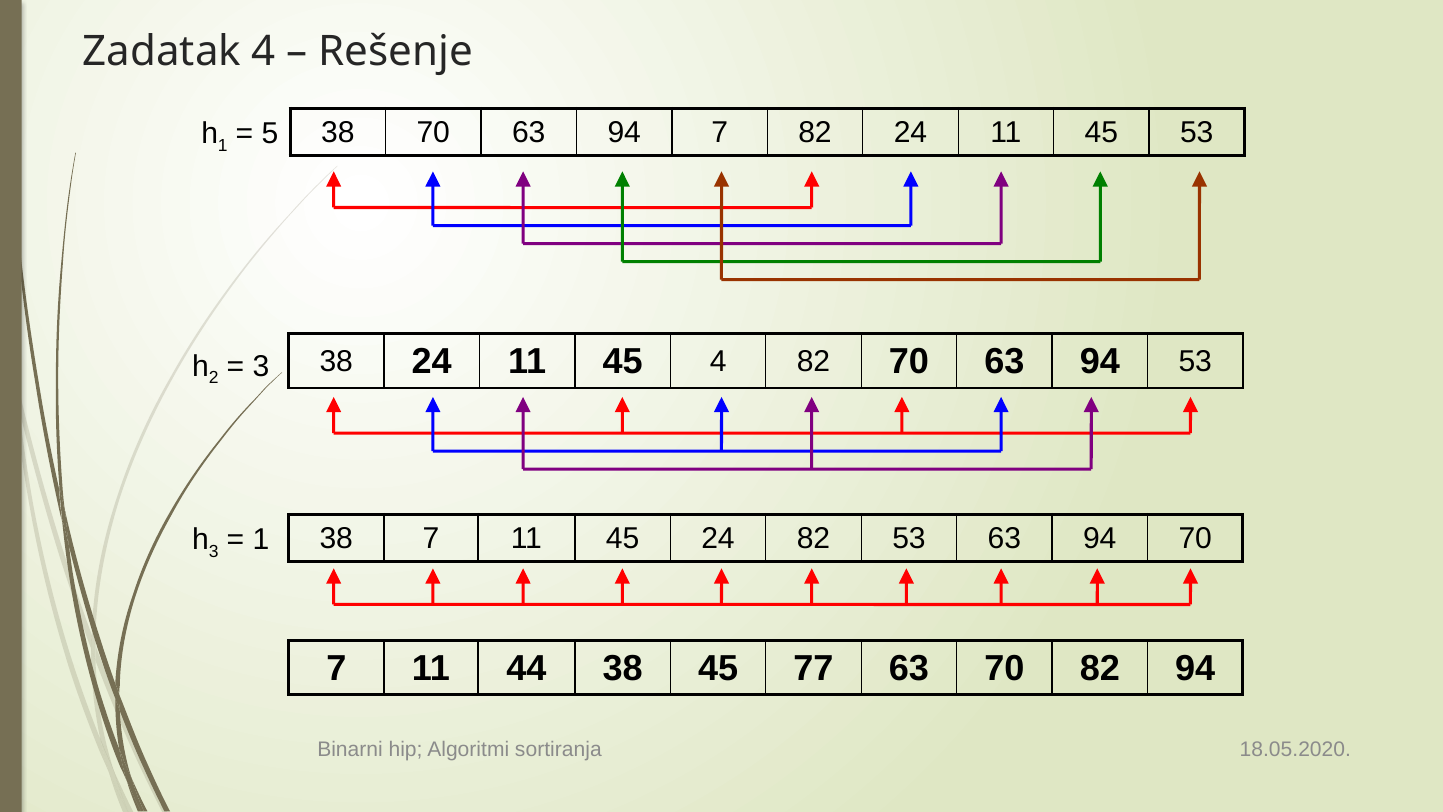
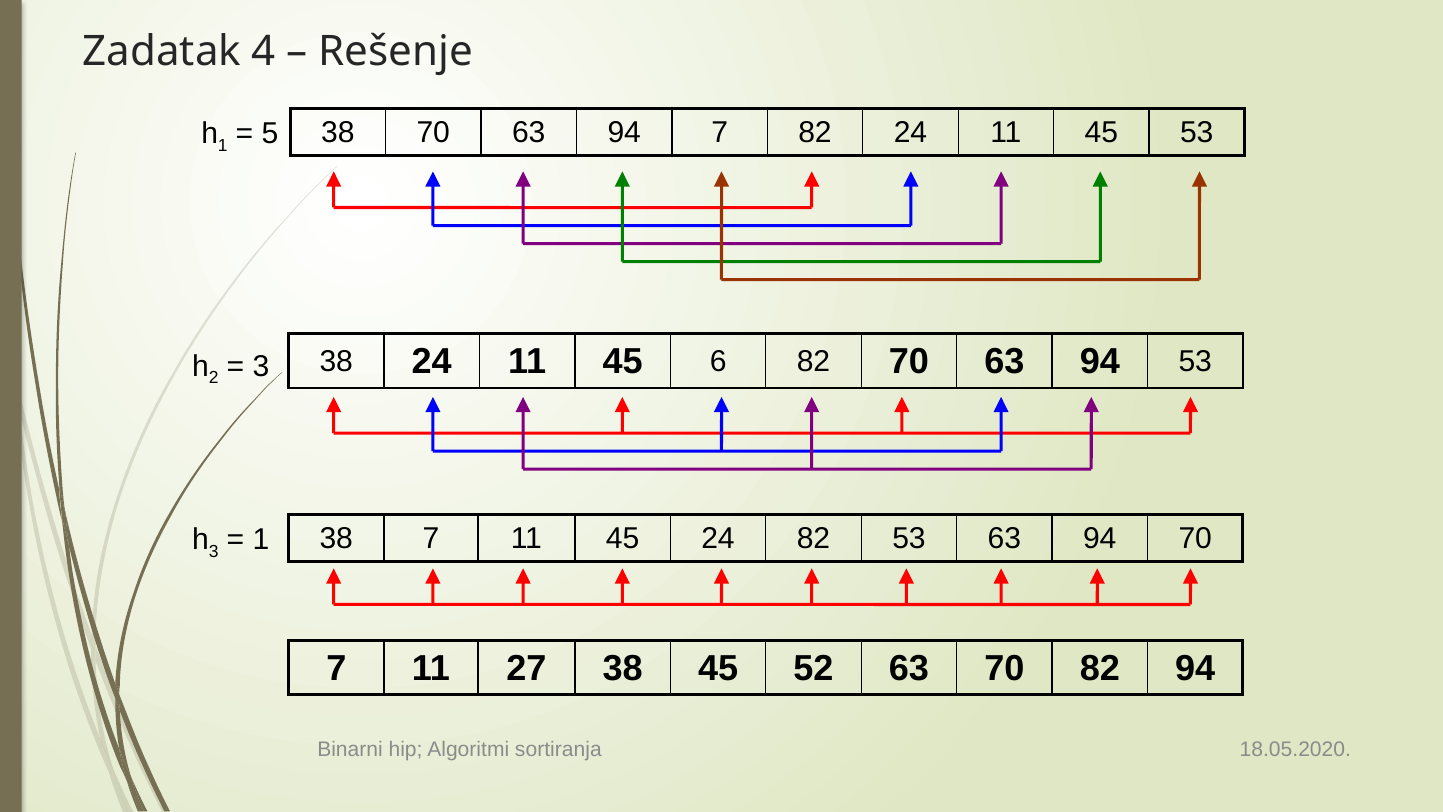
45 4: 4 -> 6
44: 44 -> 27
77: 77 -> 52
